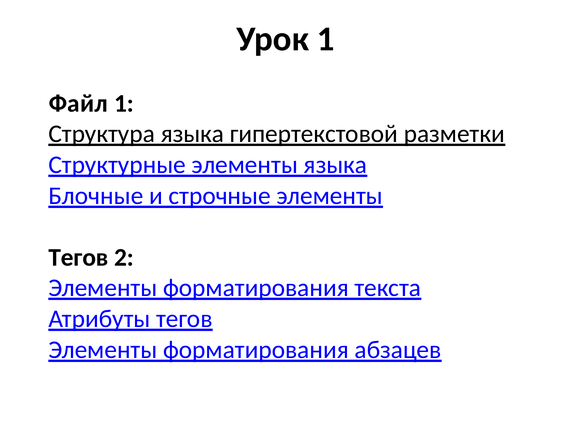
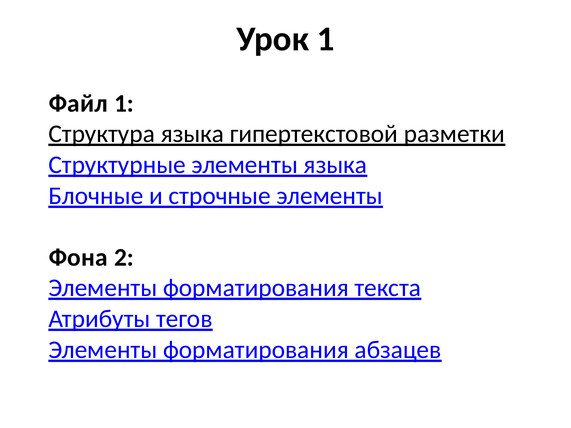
Тегов at (78, 258): Тегов -> Фона
